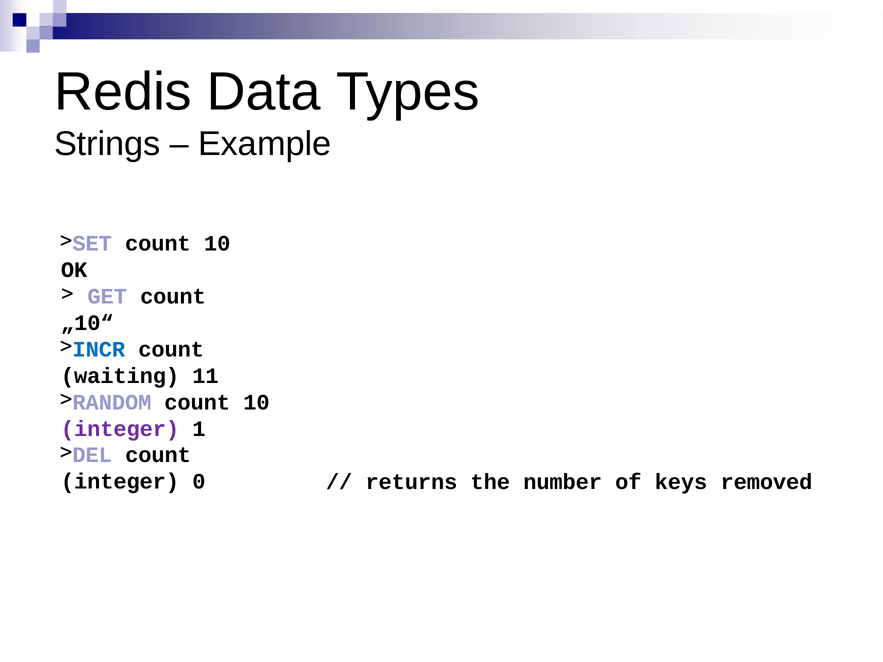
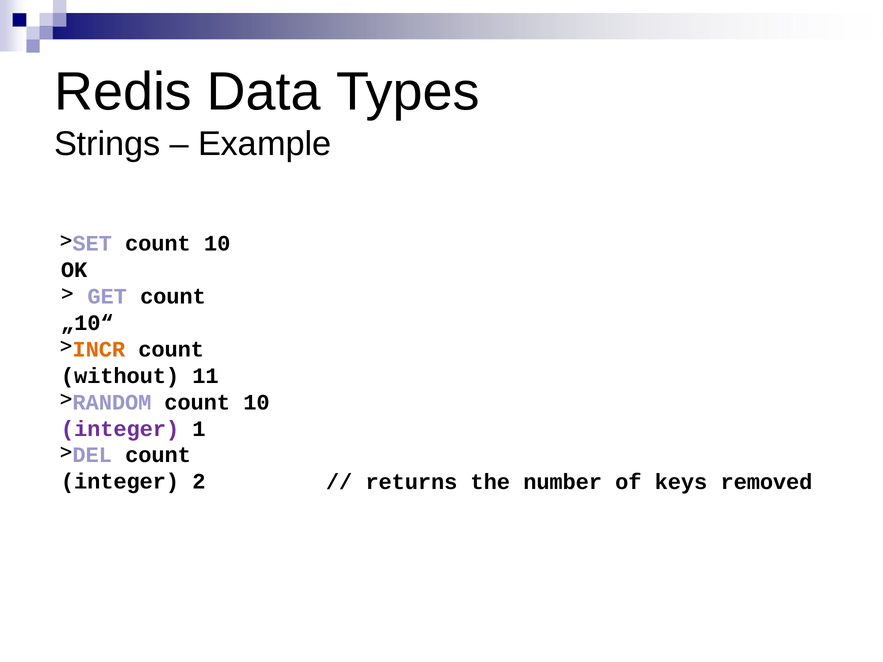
INCR colour: blue -> orange
waiting: waiting -> without
0: 0 -> 2
